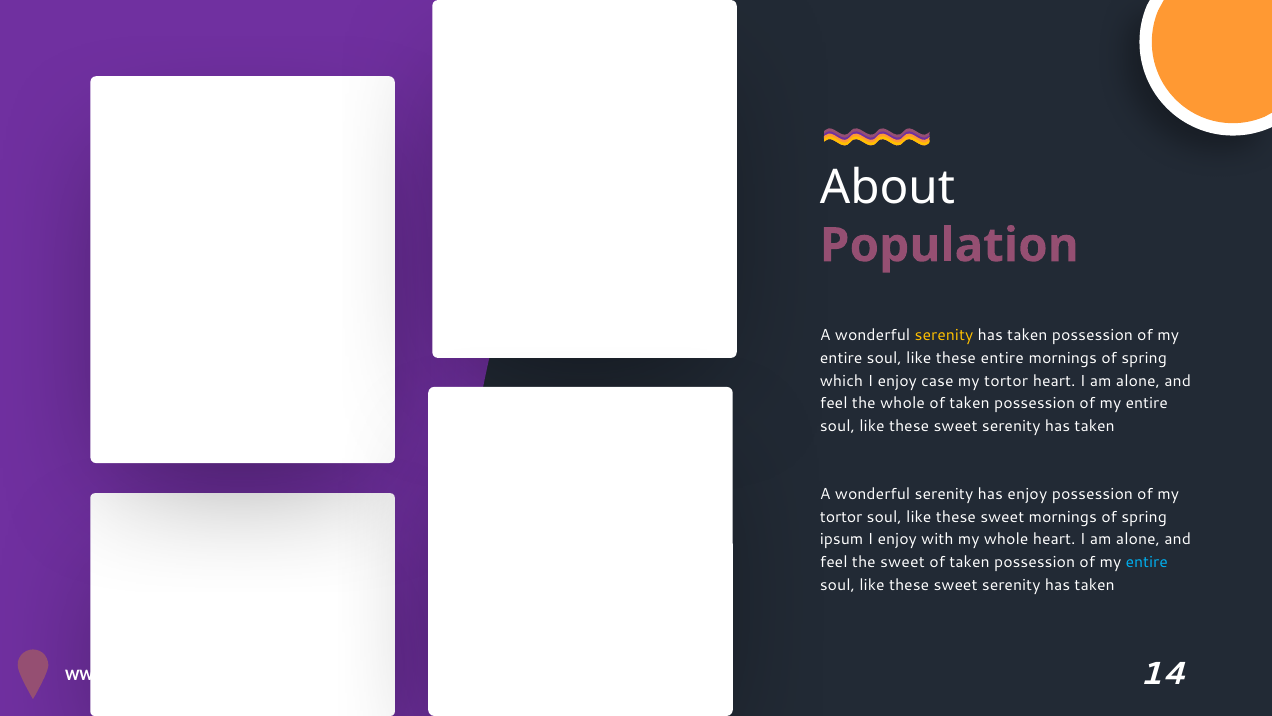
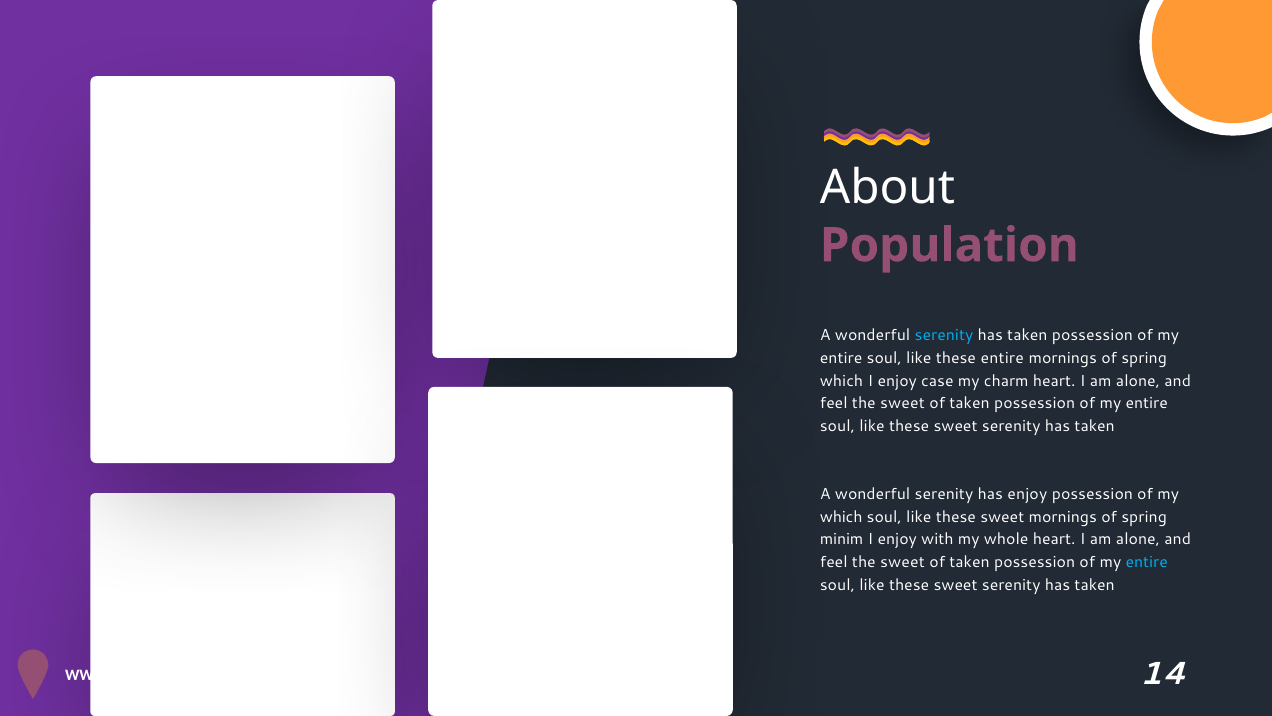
serenity at (944, 335) colour: yellow -> light blue
tortor at (1006, 381): tortor -> charm
whole at (903, 403): whole -> sweet
tortor at (841, 516): tortor -> which
ipsum: ipsum -> minim
